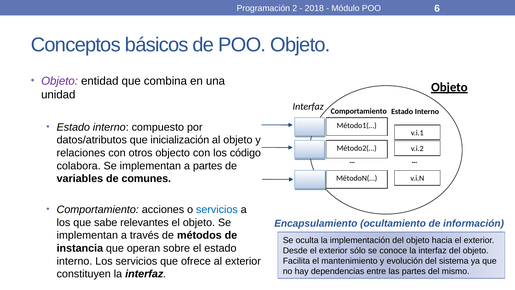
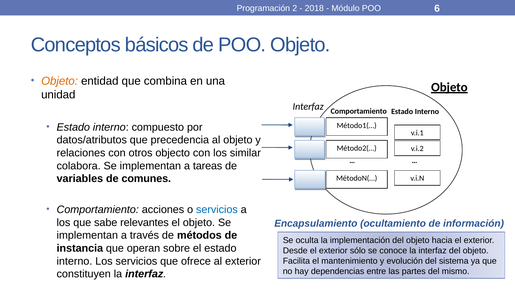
Objeto at (60, 81) colour: purple -> orange
inicialización: inicialización -> precedencia
código: código -> similar
a partes: partes -> tareas
